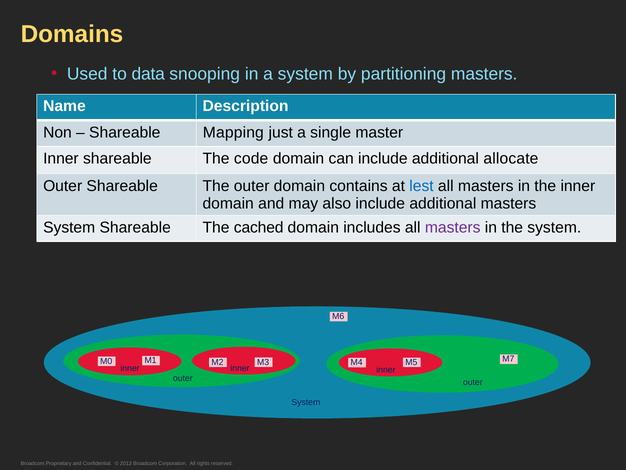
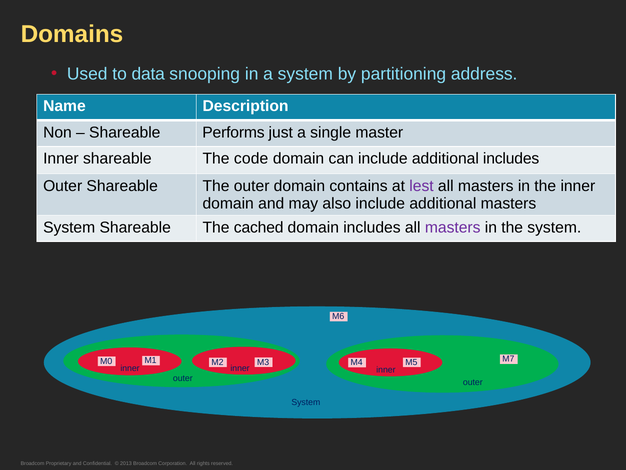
partitioning masters: masters -> address
Mapping: Mapping -> Performs
additional allocate: allocate -> includes
lest colour: blue -> purple
